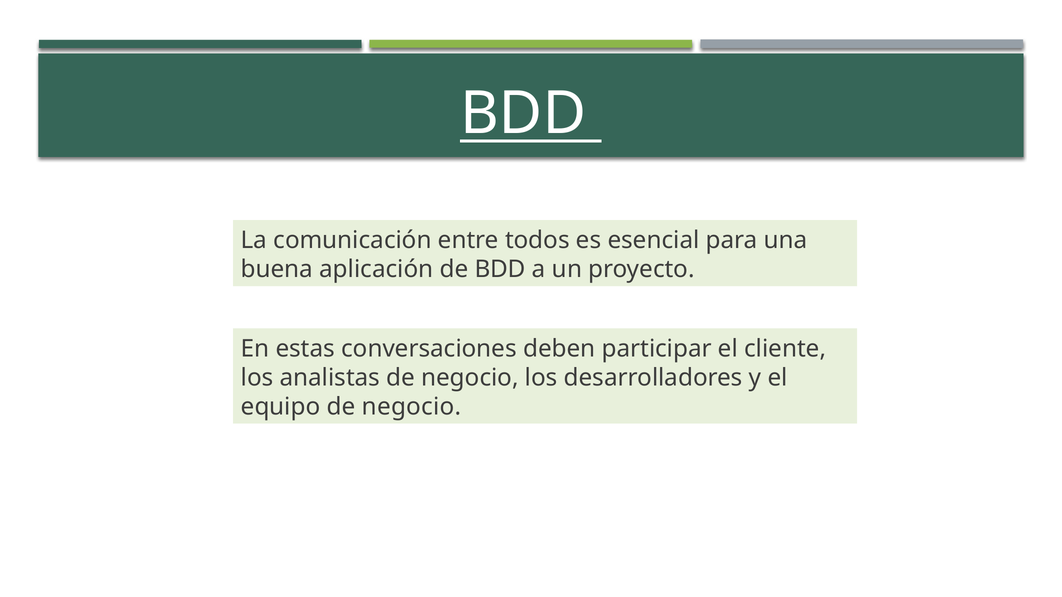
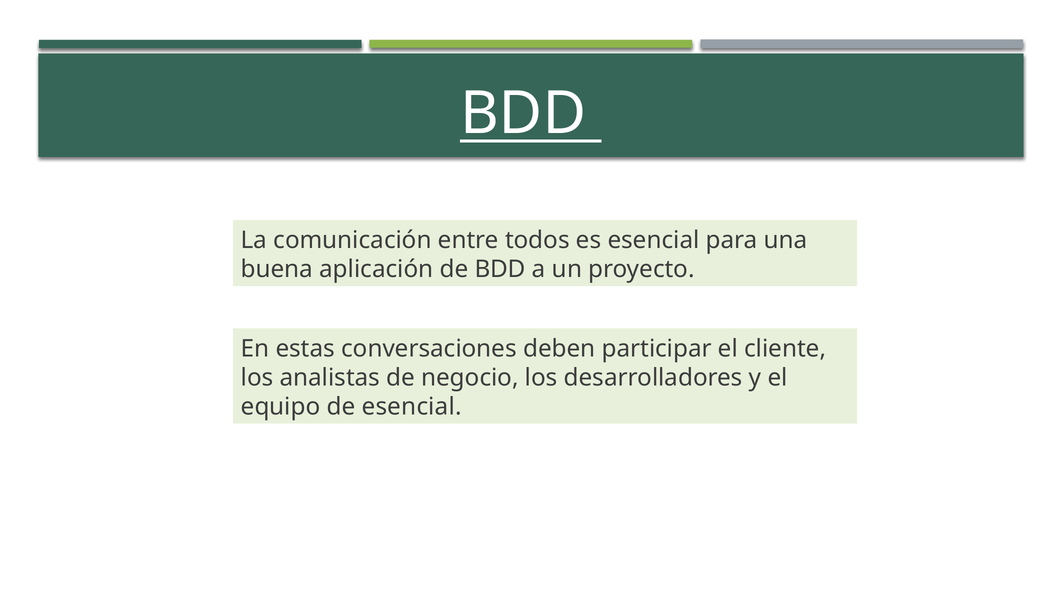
equipo de negocio: negocio -> esencial
